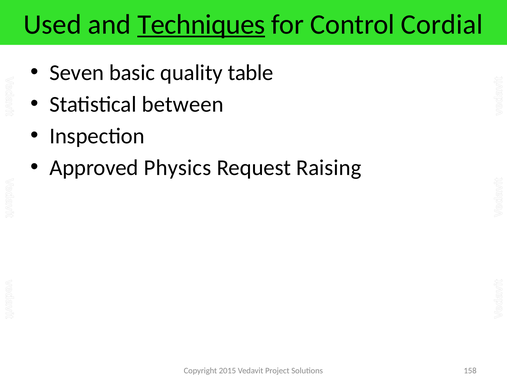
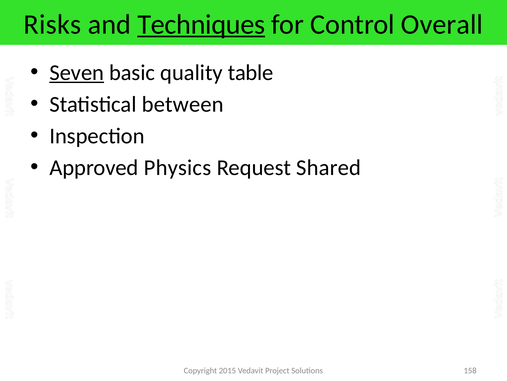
Used: Used -> Risks
Cordial: Cordial -> Overall
Seven underline: none -> present
Raising: Raising -> Shared
